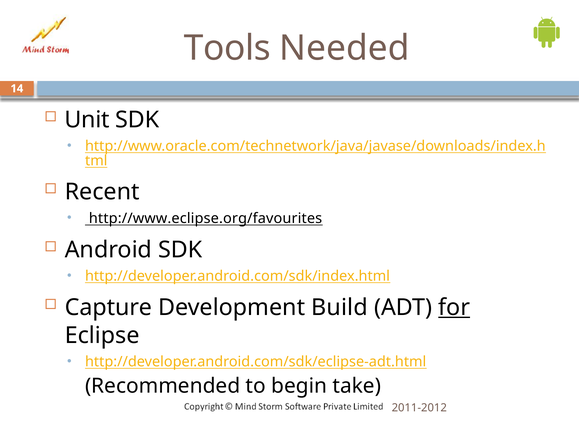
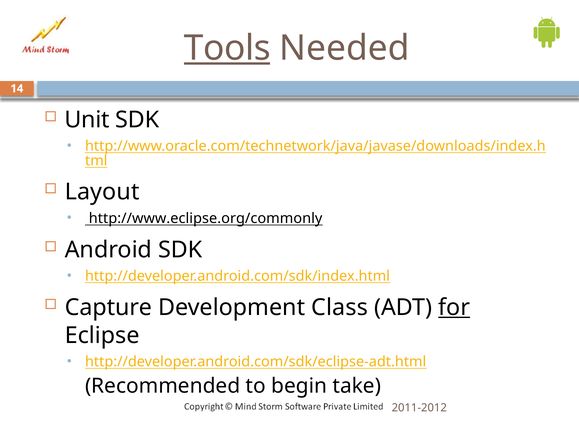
Tools underline: none -> present
Recent: Recent -> Layout
http://www.eclipse.org/favourites: http://www.eclipse.org/favourites -> http://www.eclipse.org/commonly
Build: Build -> Class
